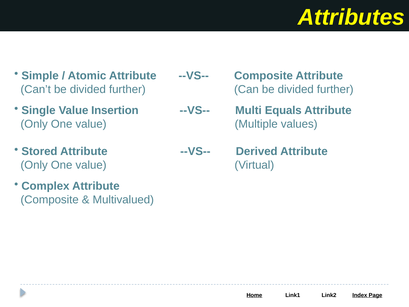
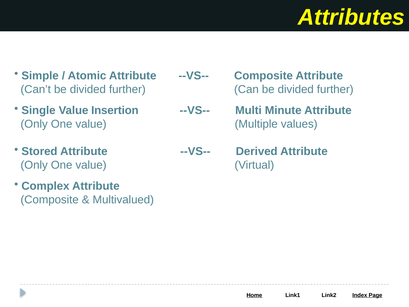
Equals: Equals -> Minute
